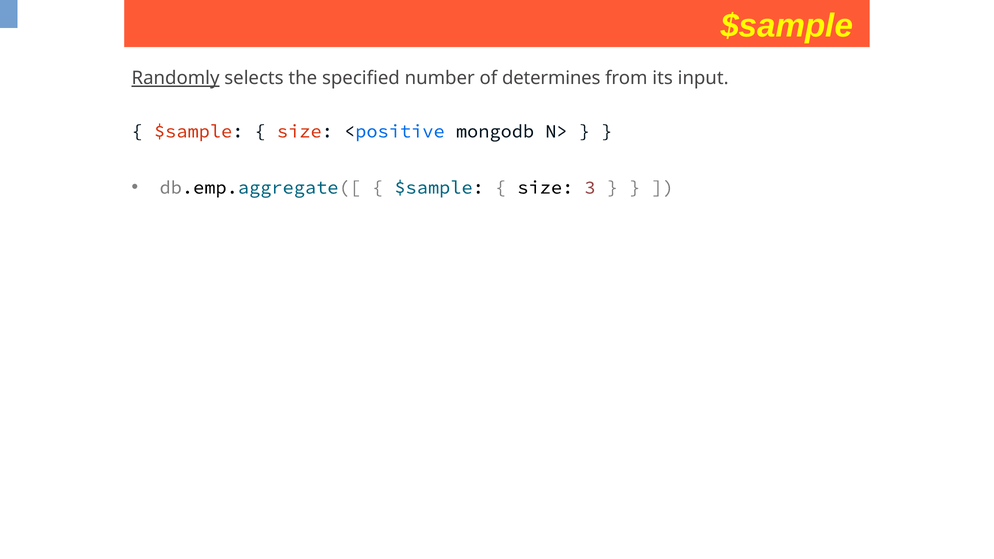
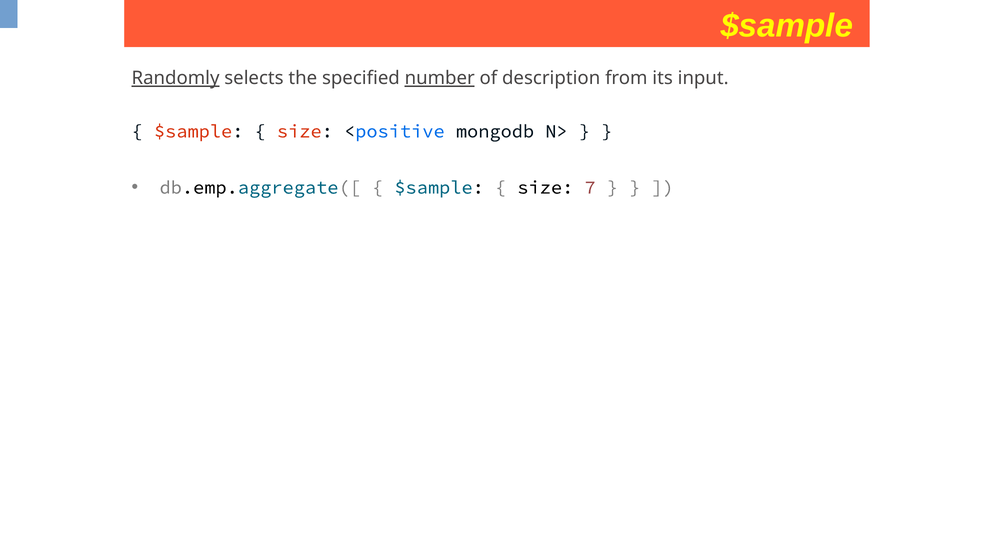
number underline: none -> present
determines: determines -> description
3: 3 -> 7
